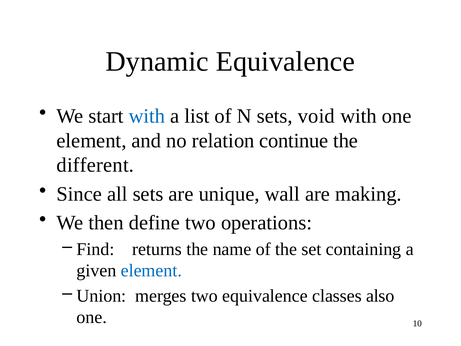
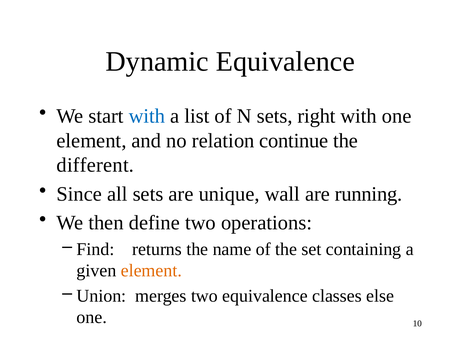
void: void -> right
making: making -> running
element at (151, 270) colour: blue -> orange
also: also -> else
